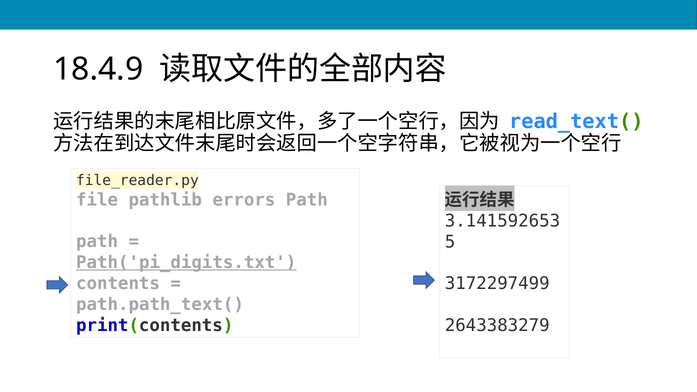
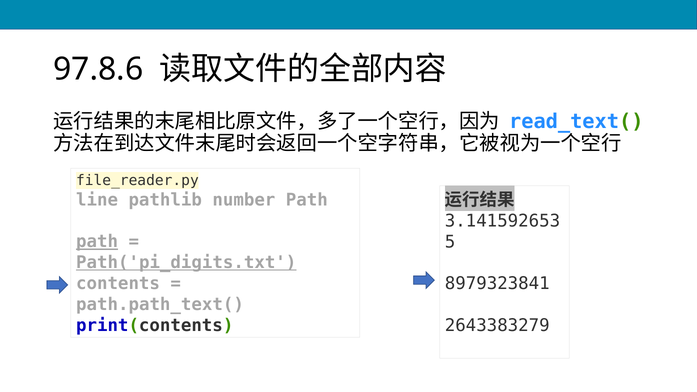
18.4.9: 18.4.9 -> 97.8.6
file: file -> line
errors: errors -> number
path at (97, 242) underline: none -> present
3172297499: 3172297499 -> 8979323841
